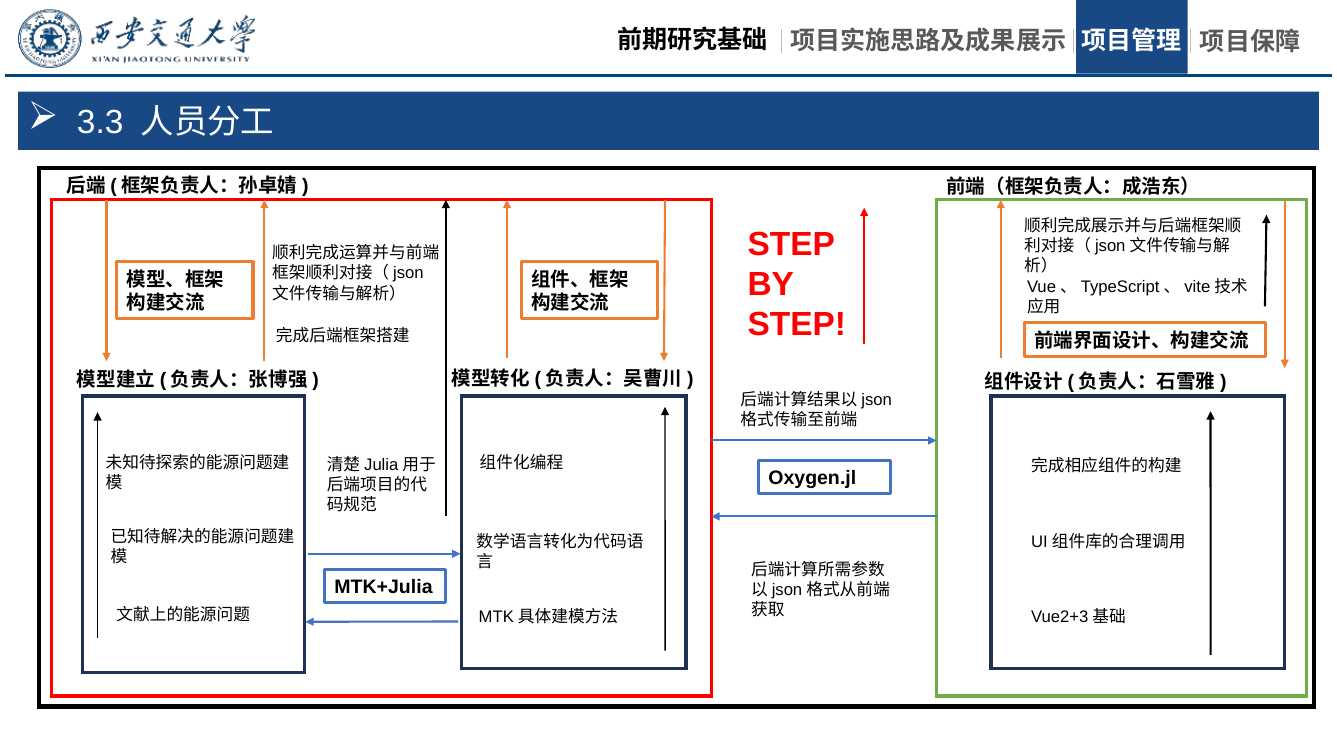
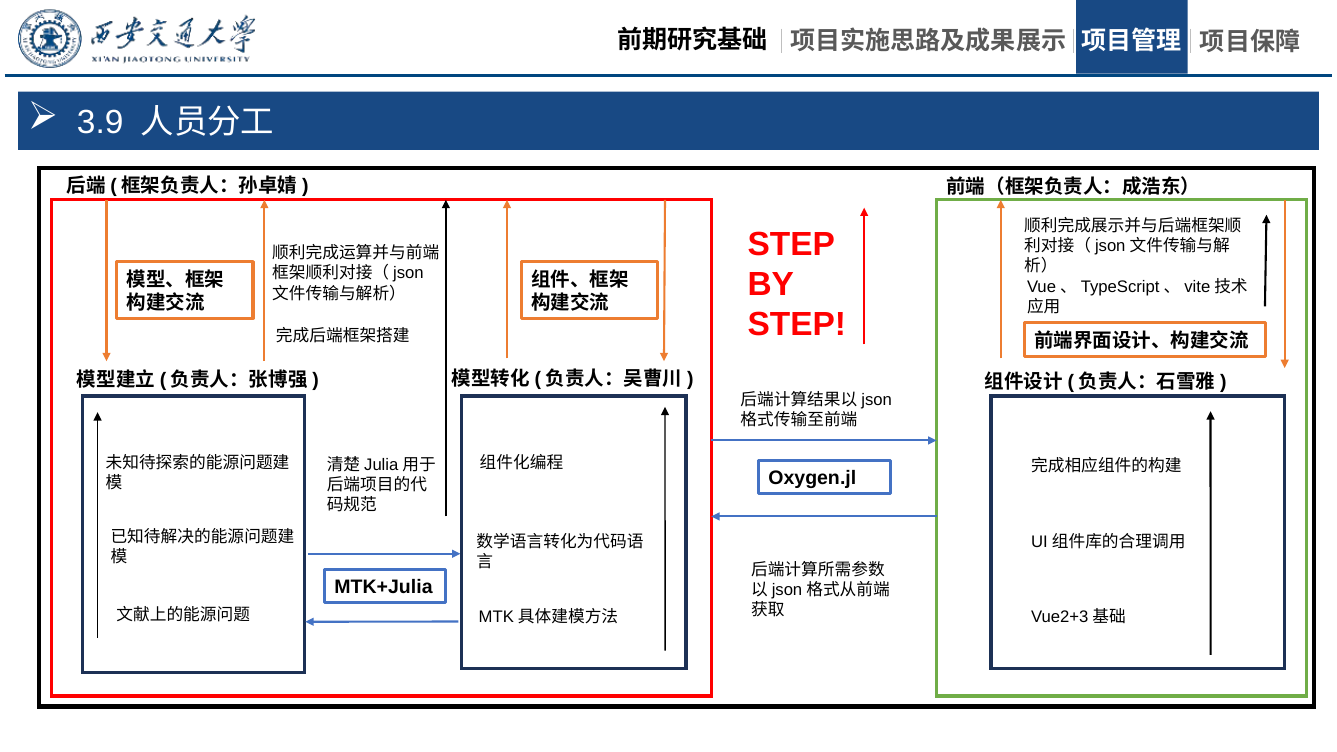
3.3: 3.3 -> 3.9
